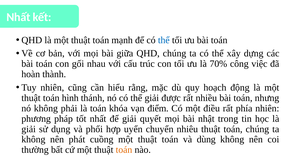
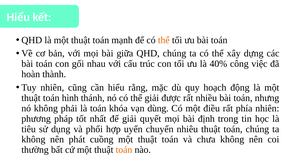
Nhất at (18, 17): Nhất -> Hiểu
thể at (164, 40) colour: blue -> orange
70%: 70% -> 40%
điểm: điểm -> dùng
nhật: nhật -> định
giải at (29, 129): giải -> tiêu
dùng: dùng -> chưa
